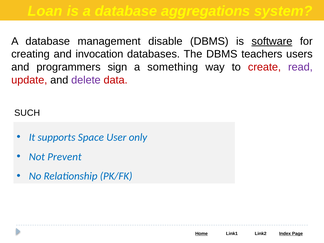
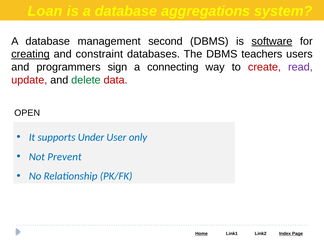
disable: disable -> second
creating underline: none -> present
invocation: invocation -> constraint
something: something -> connecting
delete colour: purple -> green
SUCH: SUCH -> OPEN
Space: Space -> Under
